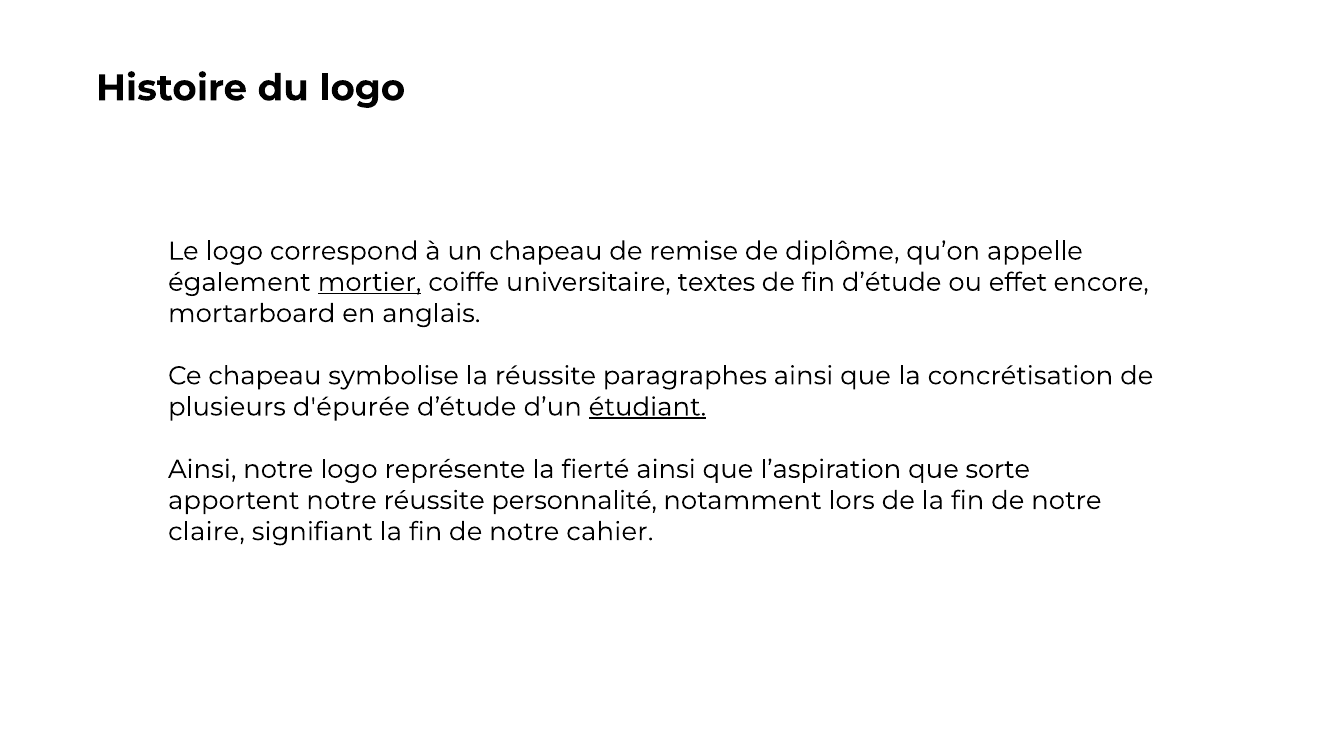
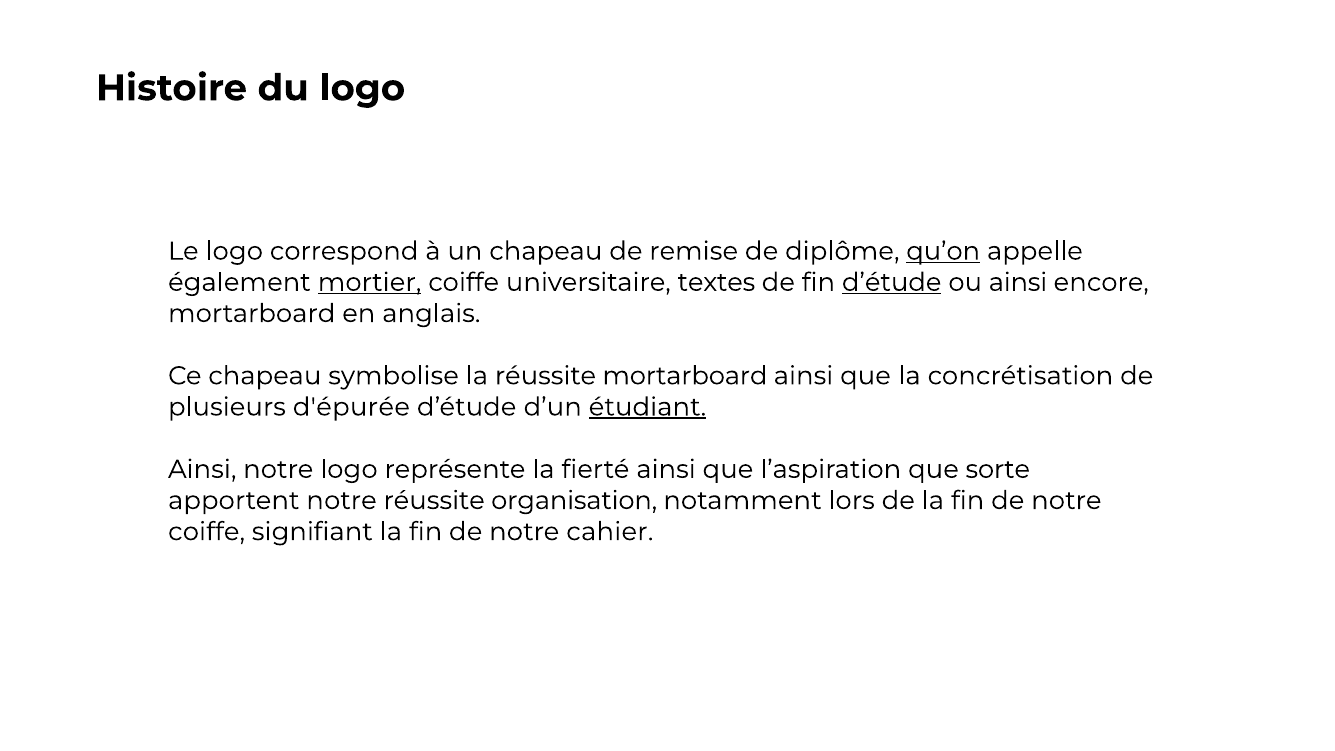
qu’on underline: none -> present
d’étude at (892, 282) underline: none -> present
ou effet: effet -> ainsi
réussite paragraphes: paragraphes -> mortarboard
personnalité: personnalité -> organisation
claire at (206, 532): claire -> coiffe
